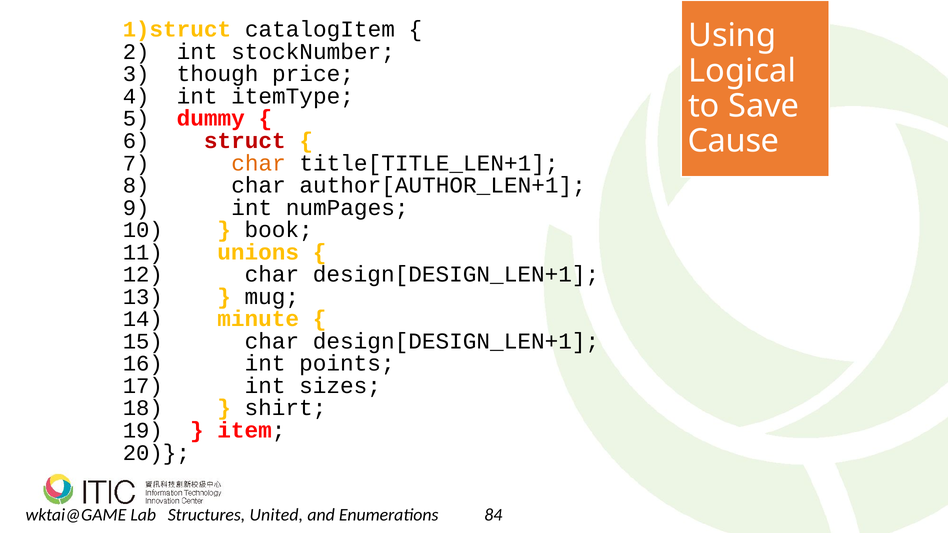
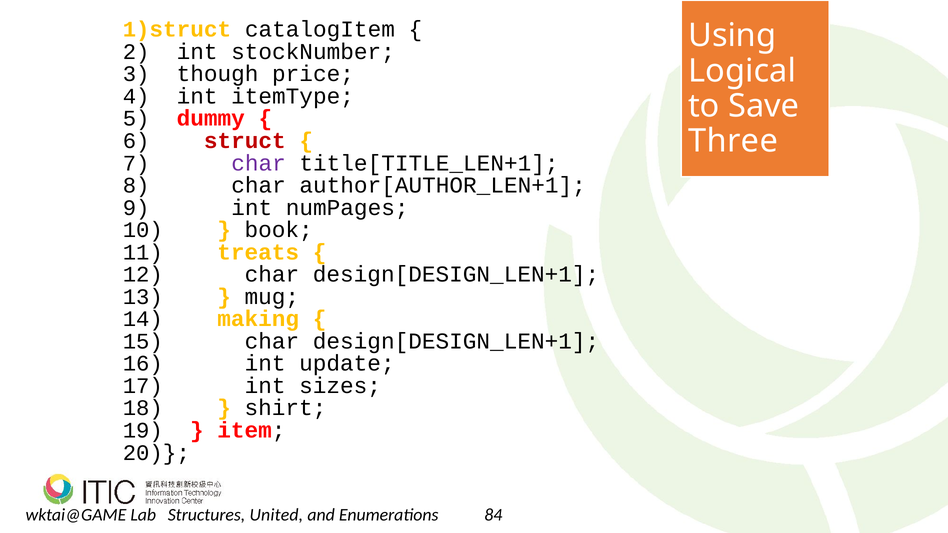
Cause: Cause -> Three
char at (259, 163) colour: orange -> purple
unions: unions -> treats
minute: minute -> making
points: points -> update
